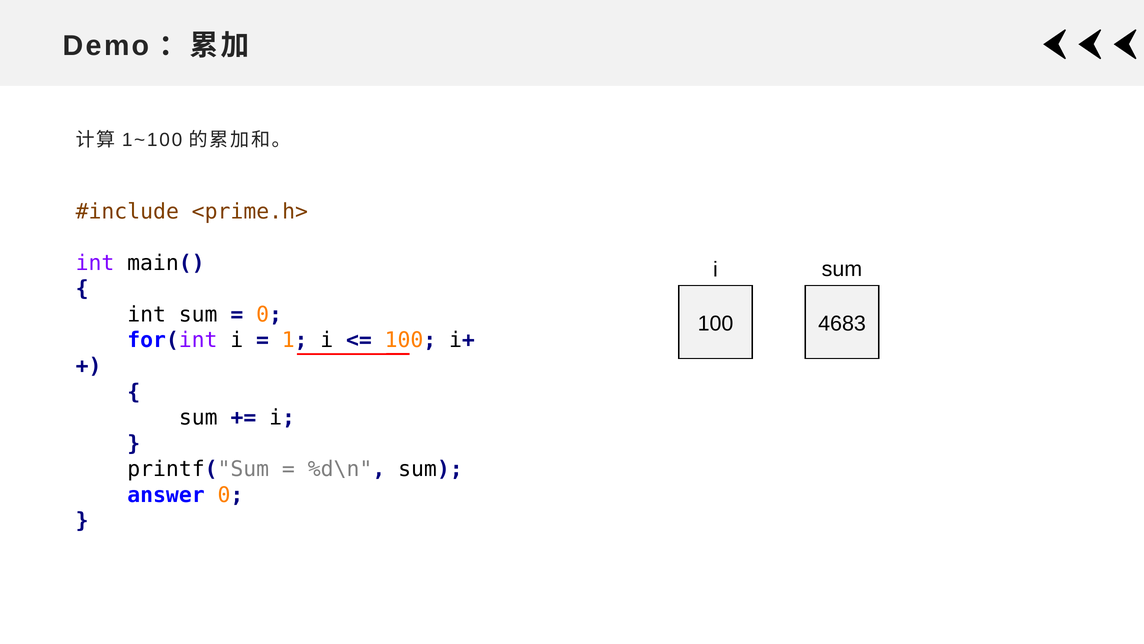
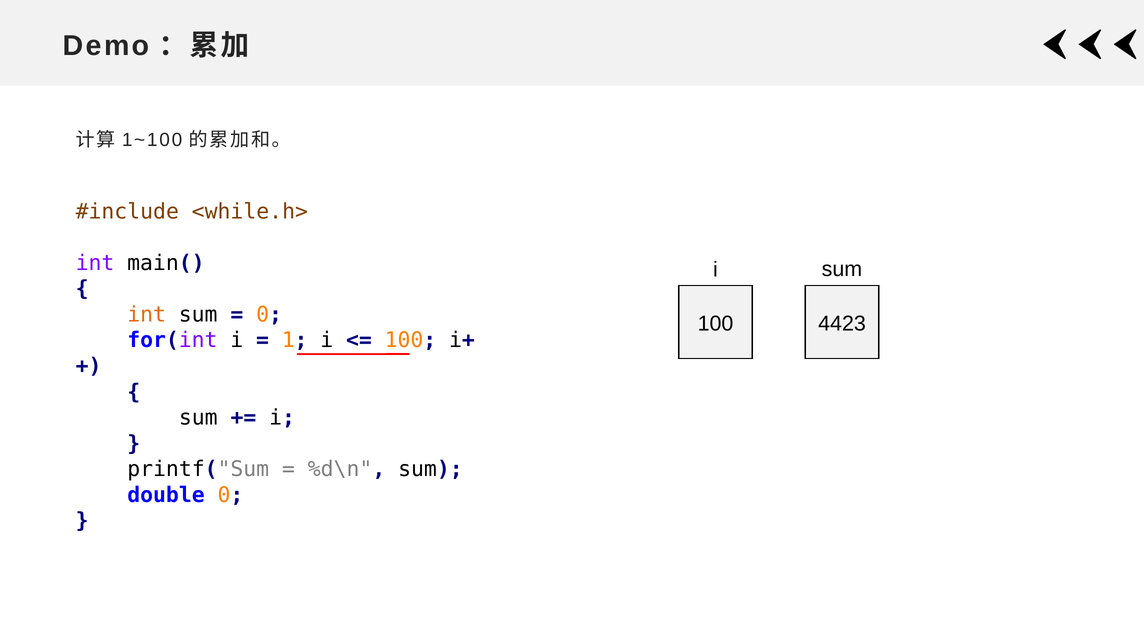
<prime.h>: <prime.h> -> <while.h>
int at (147, 314) colour: black -> orange
4683: 4683 -> 4423
answer: answer -> double
